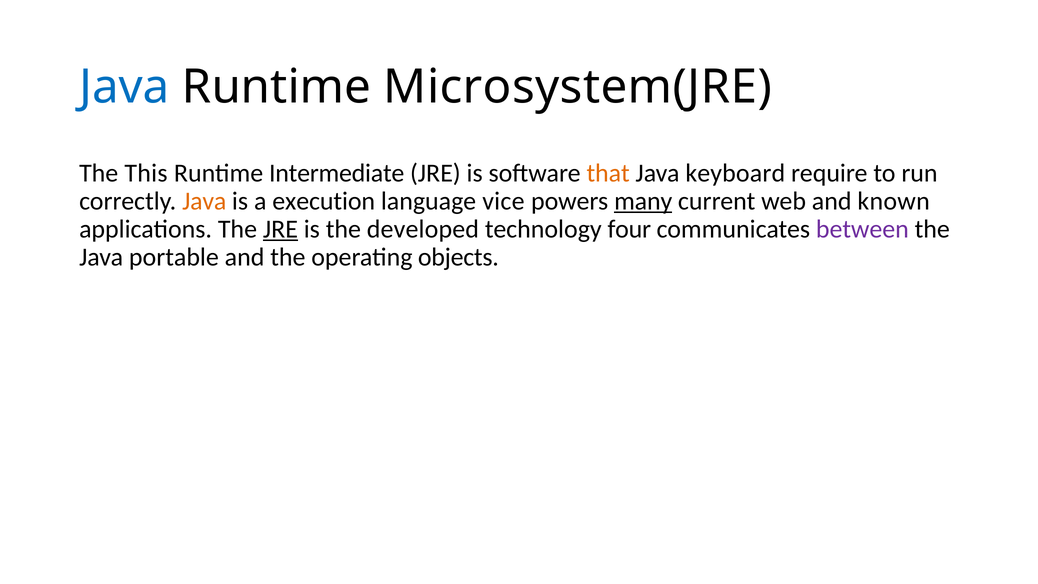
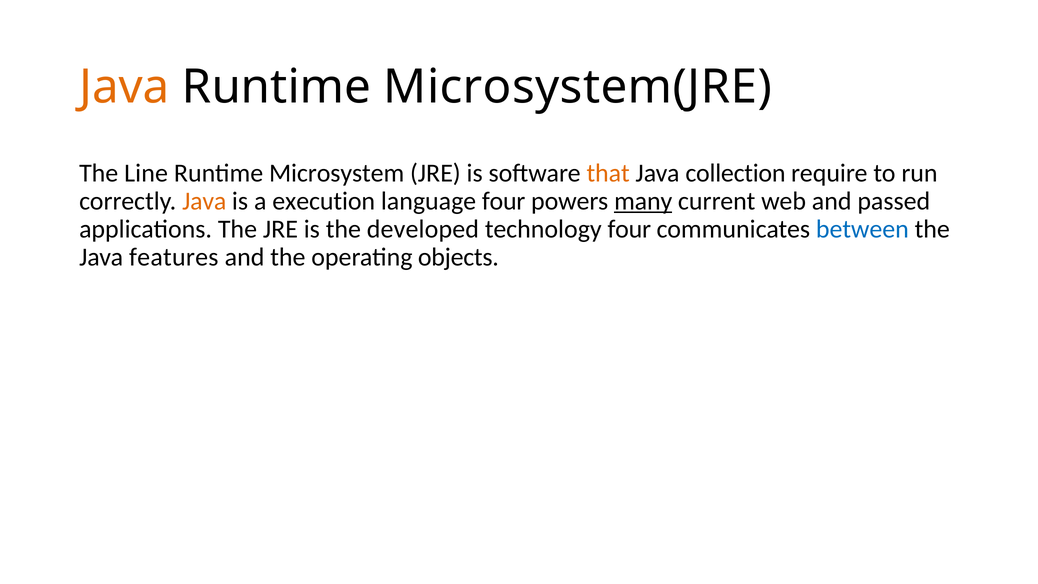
Java at (124, 87) colour: blue -> orange
This: This -> Line
Intermediate: Intermediate -> Microsystem
keyboard: keyboard -> collection
language vice: vice -> four
known: known -> passed
JRE at (280, 229) underline: present -> none
between colour: purple -> blue
portable: portable -> features
